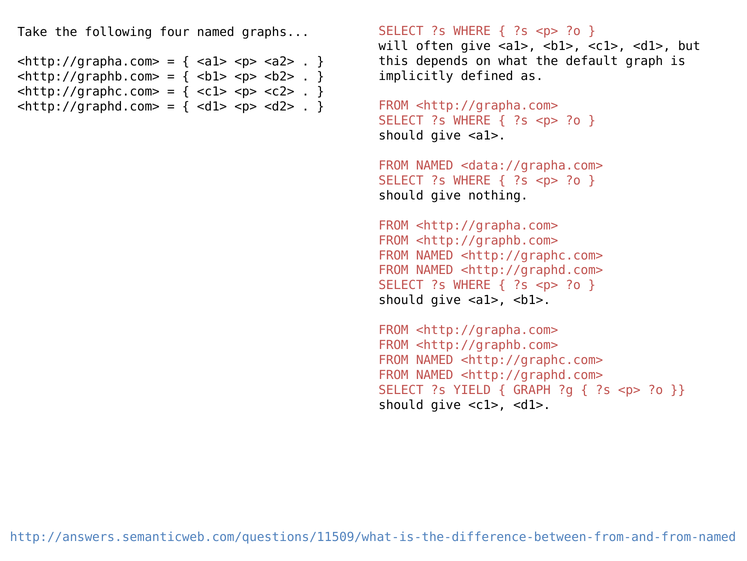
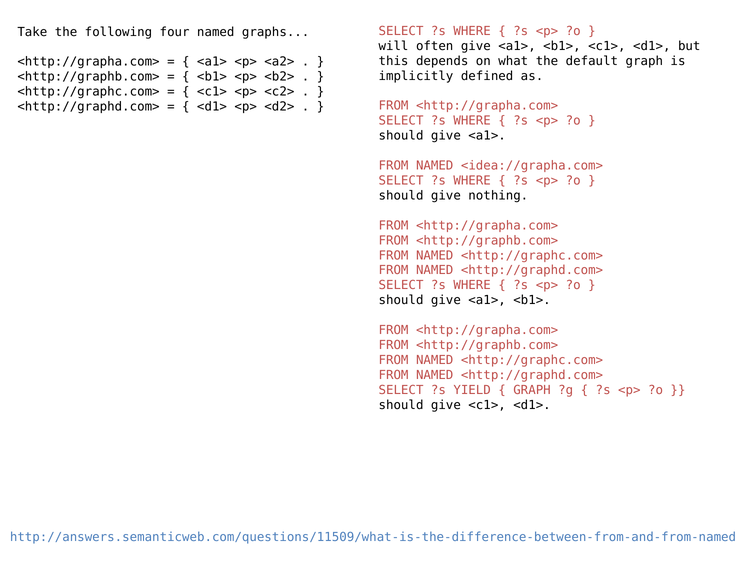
<data://grapha.com>: <data://grapha.com> -> <idea://grapha.com>
